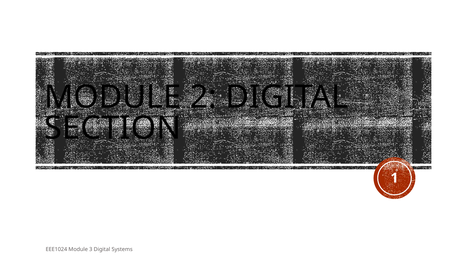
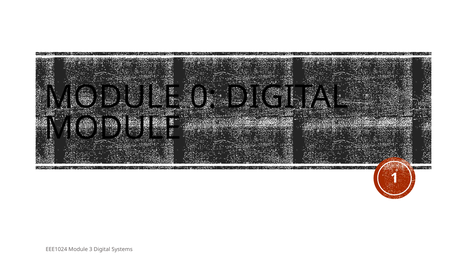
2: 2 -> 0
SECTION at (113, 128): SECTION -> MODULE
